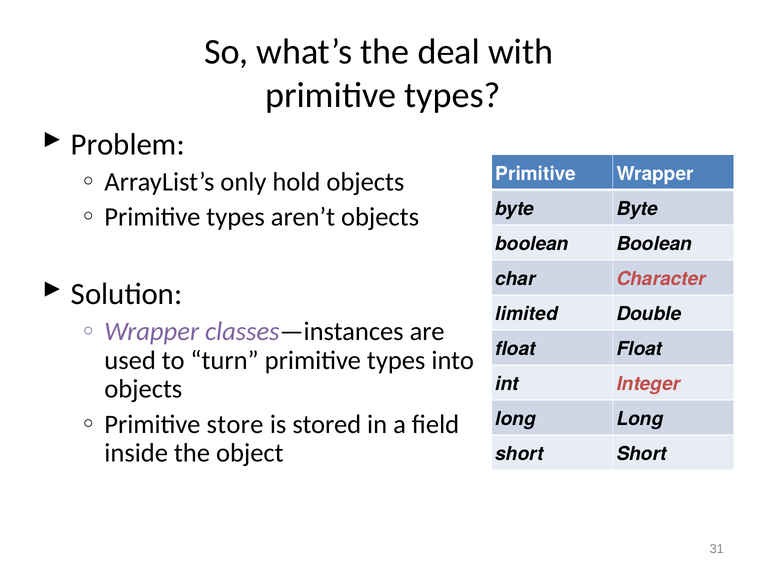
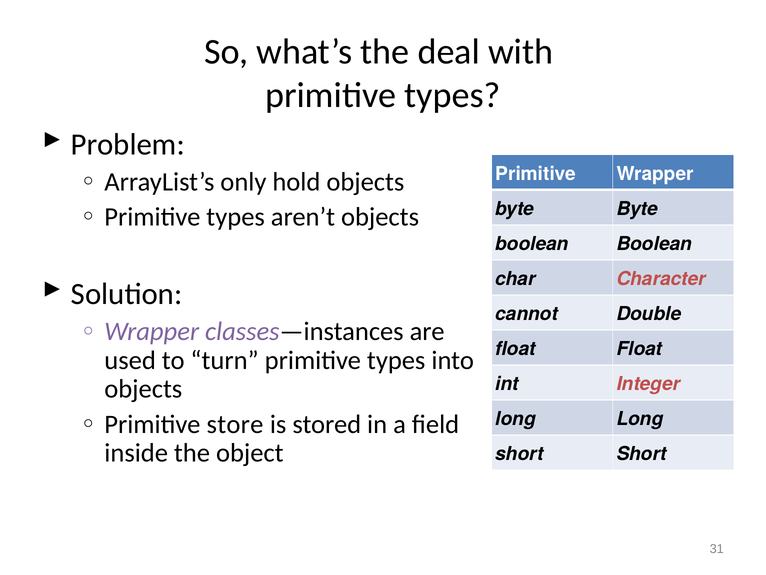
limited: limited -> cannot
